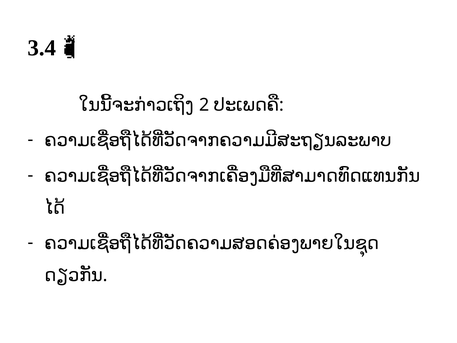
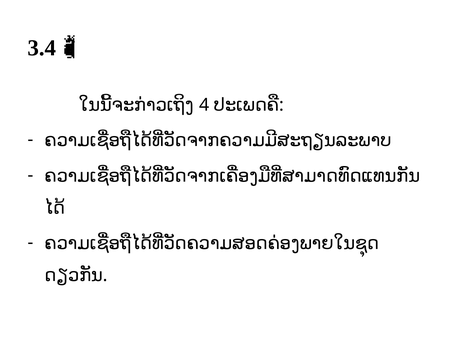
2: 2 -> 4
